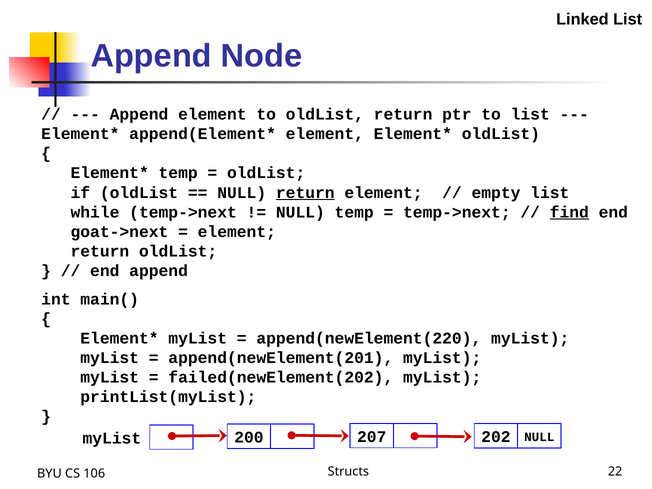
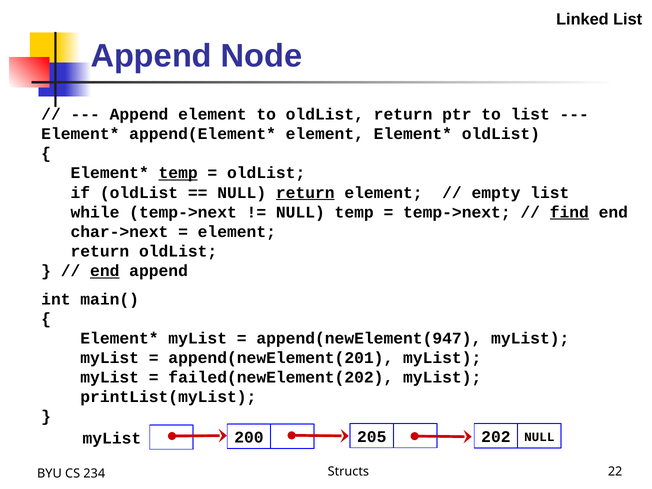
temp at (178, 173) underline: none -> present
goat->next: goat->next -> char->next
end at (105, 271) underline: none -> present
append(newElement(220: append(newElement(220 -> append(newElement(947
207: 207 -> 205
106: 106 -> 234
